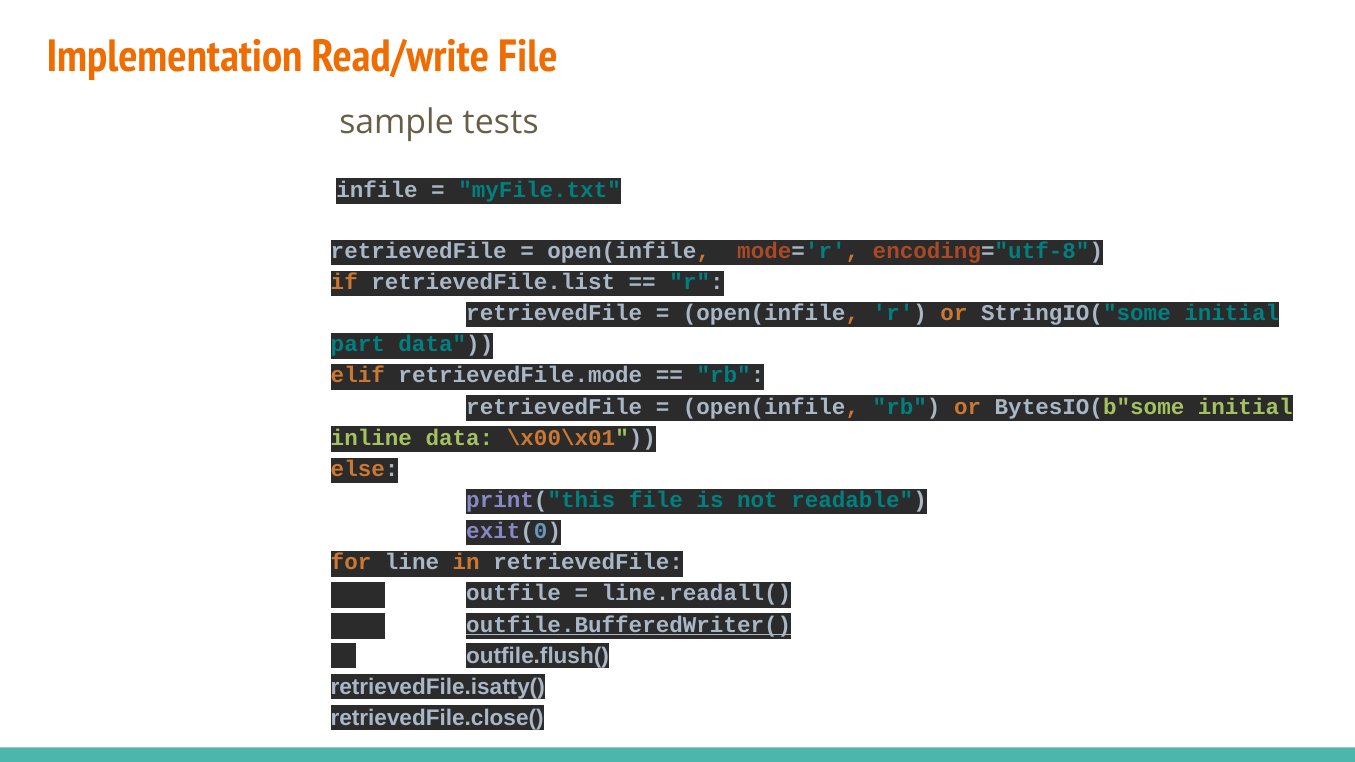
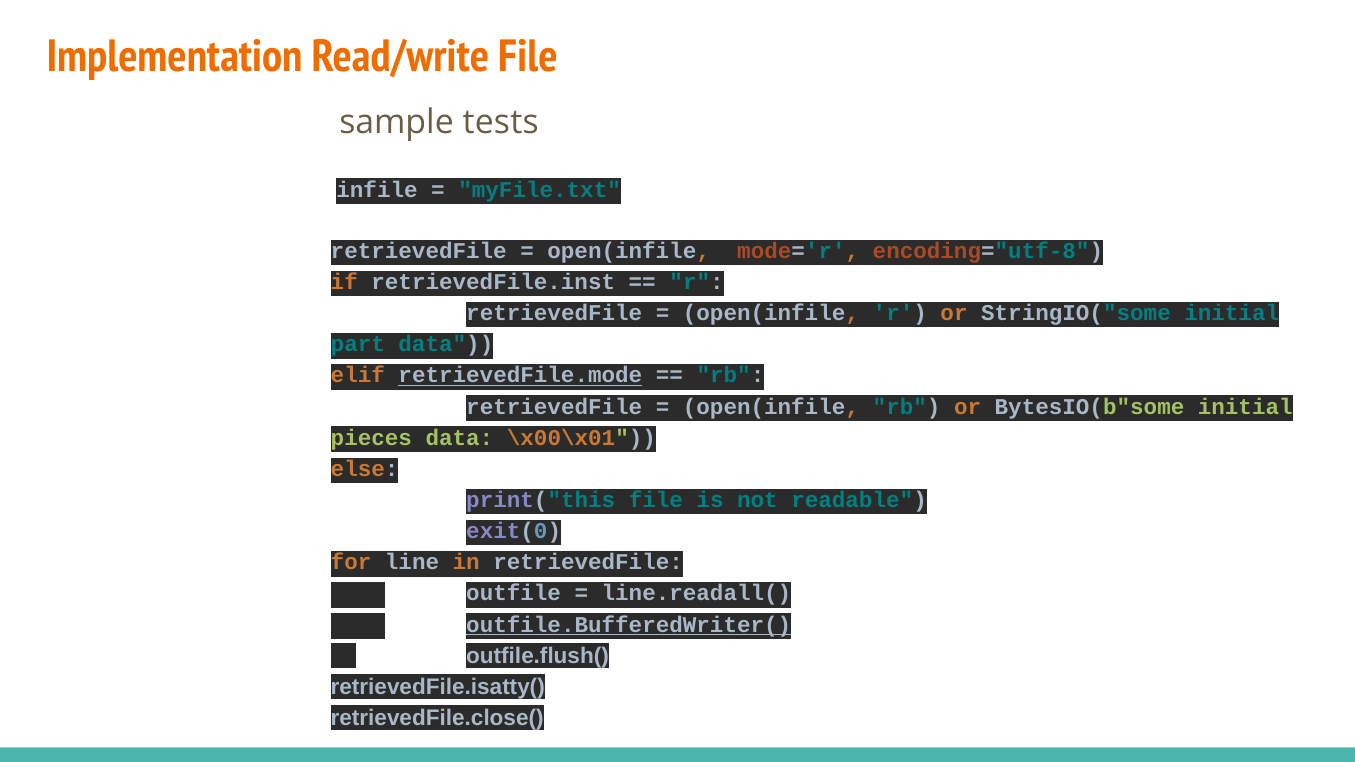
retrievedFile.list: retrievedFile.list -> retrievedFile.inst
retrievedFile.mode underline: none -> present
inline: inline -> pieces
